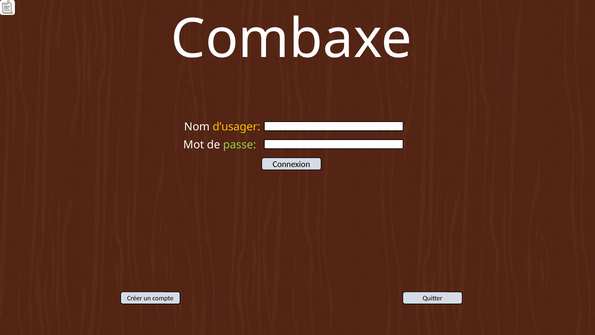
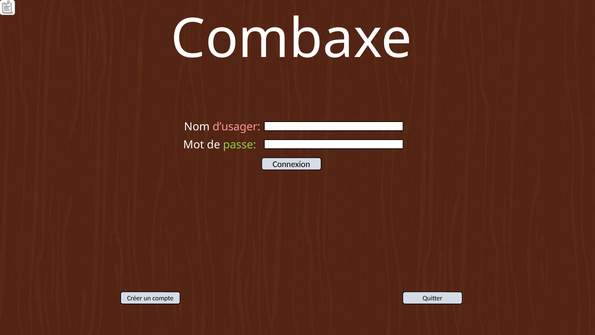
d’usager colour: yellow -> pink
